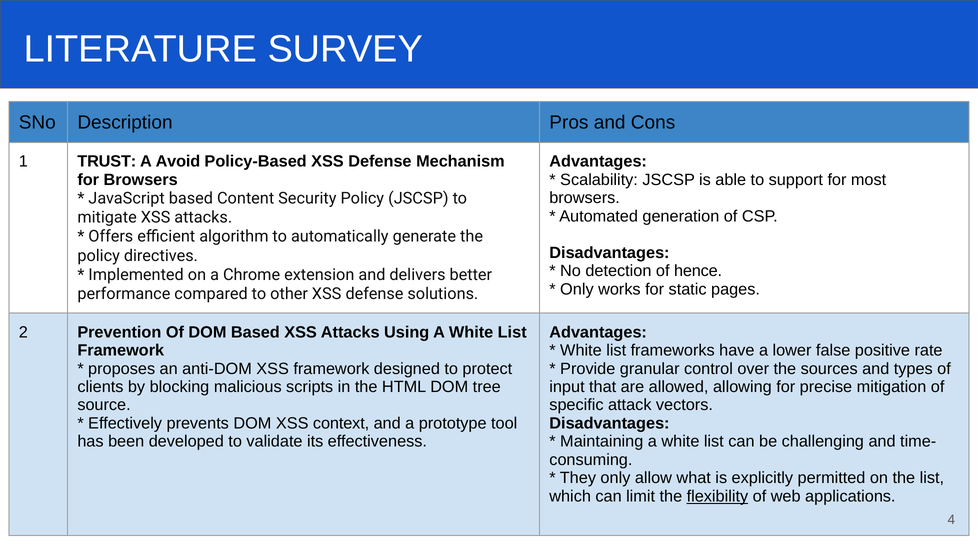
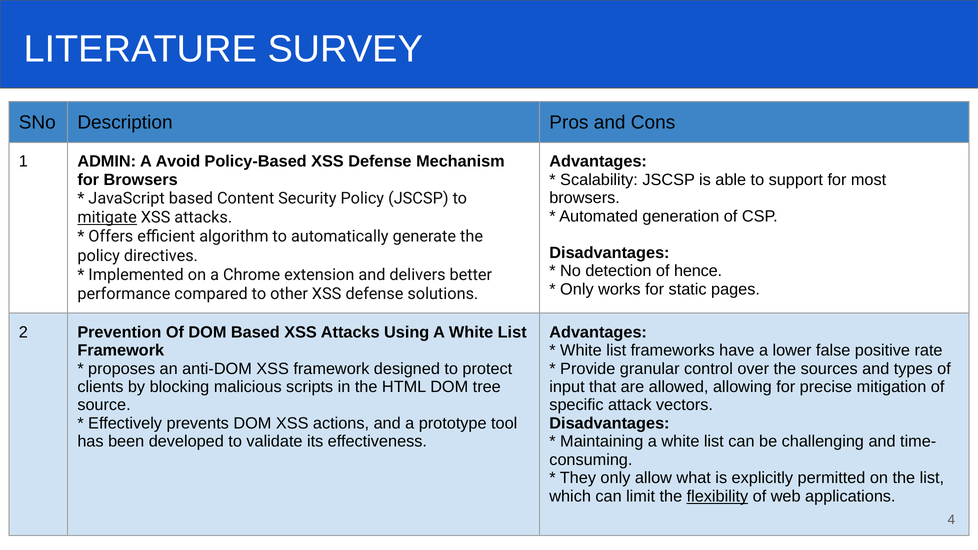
TRUST: TRUST -> ADMIN
mitigate underline: none -> present
context: context -> actions
